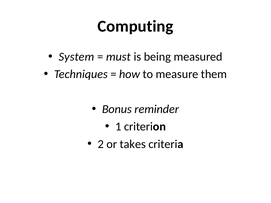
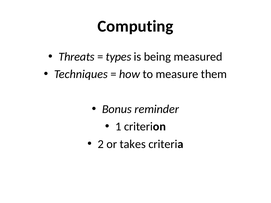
System: System -> Threats
must: must -> types
